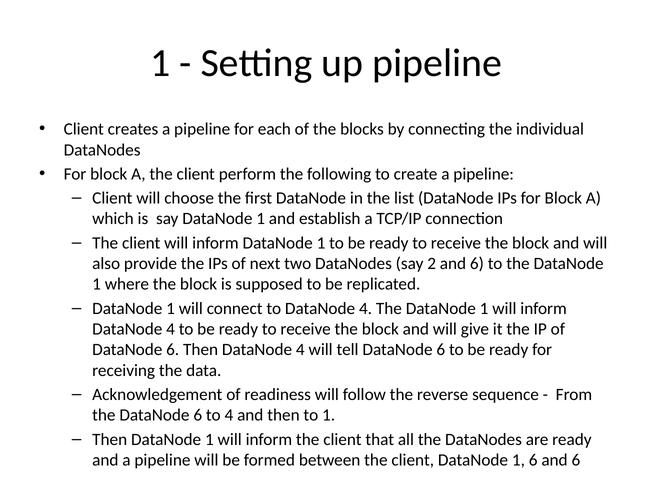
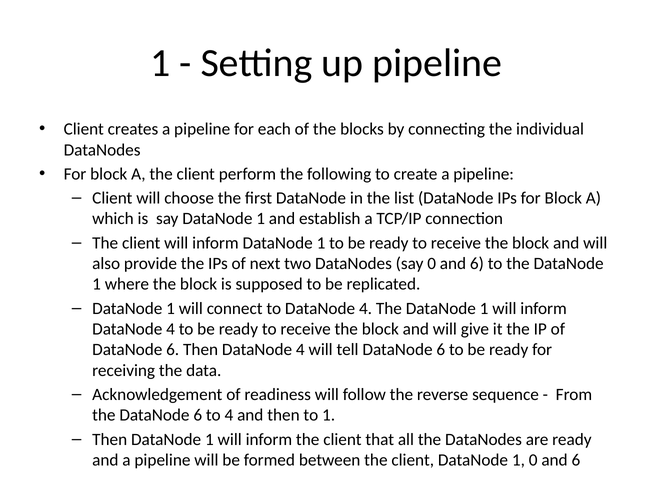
say 2: 2 -> 0
1 6: 6 -> 0
